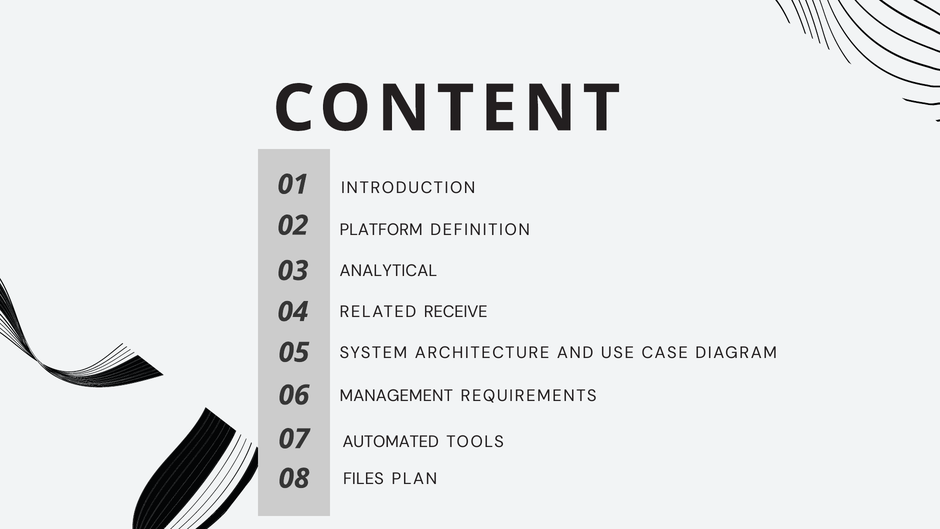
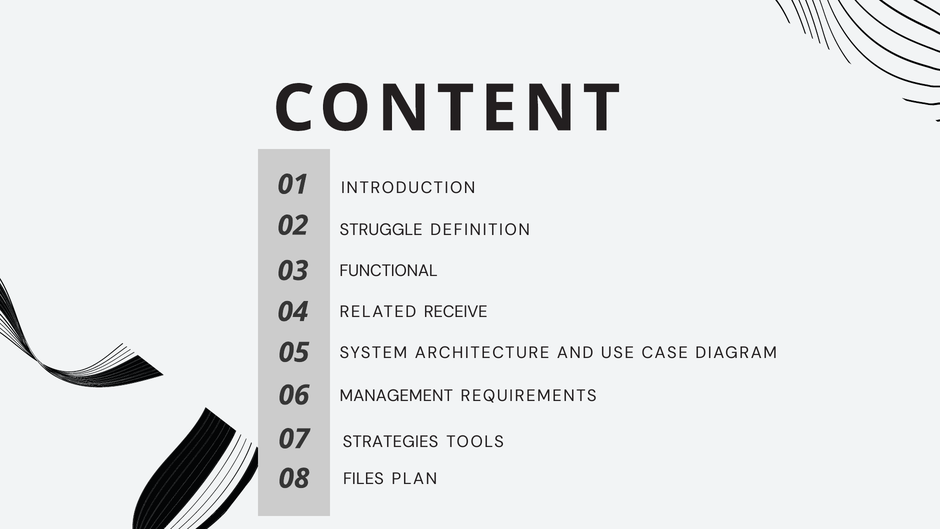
PLATFORM: PLATFORM -> STRUGGLE
ANALYTICAL: ANALYTICAL -> FUNCTIONAL
AUTOMATED: AUTOMATED -> STRATEGIES
